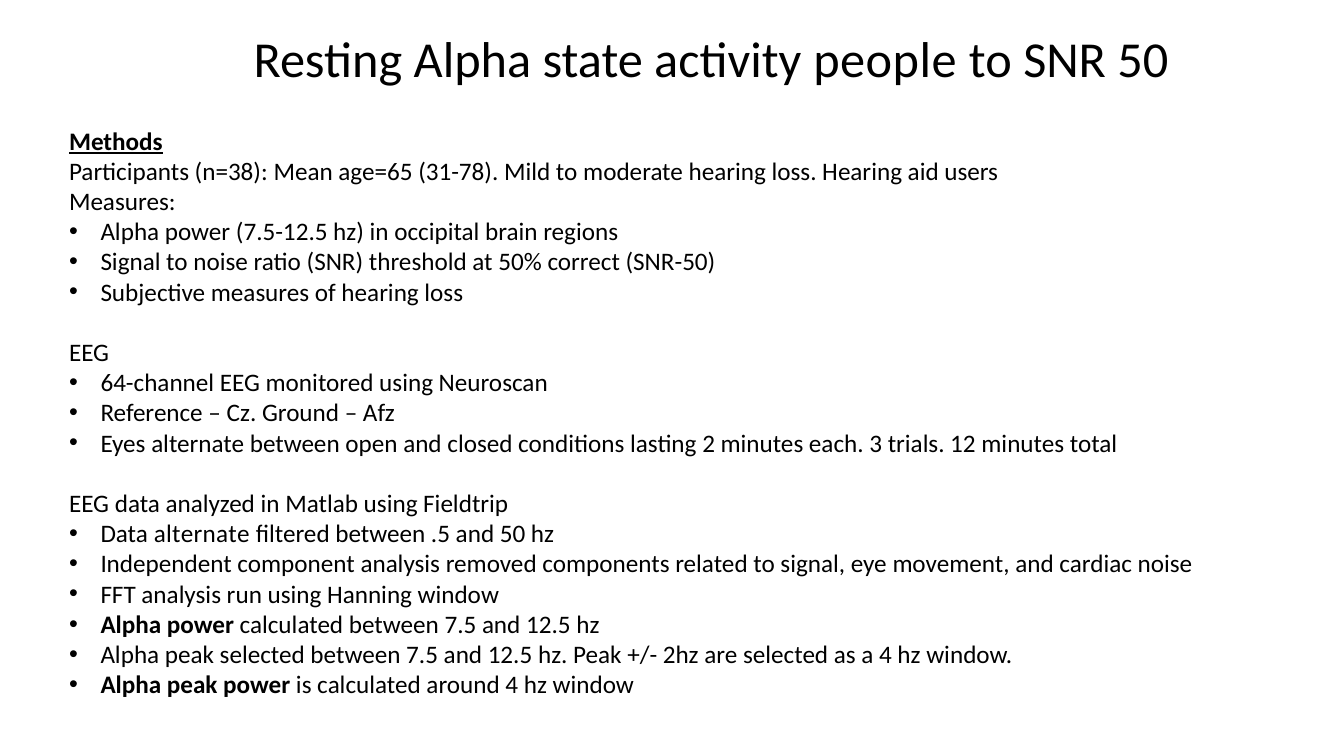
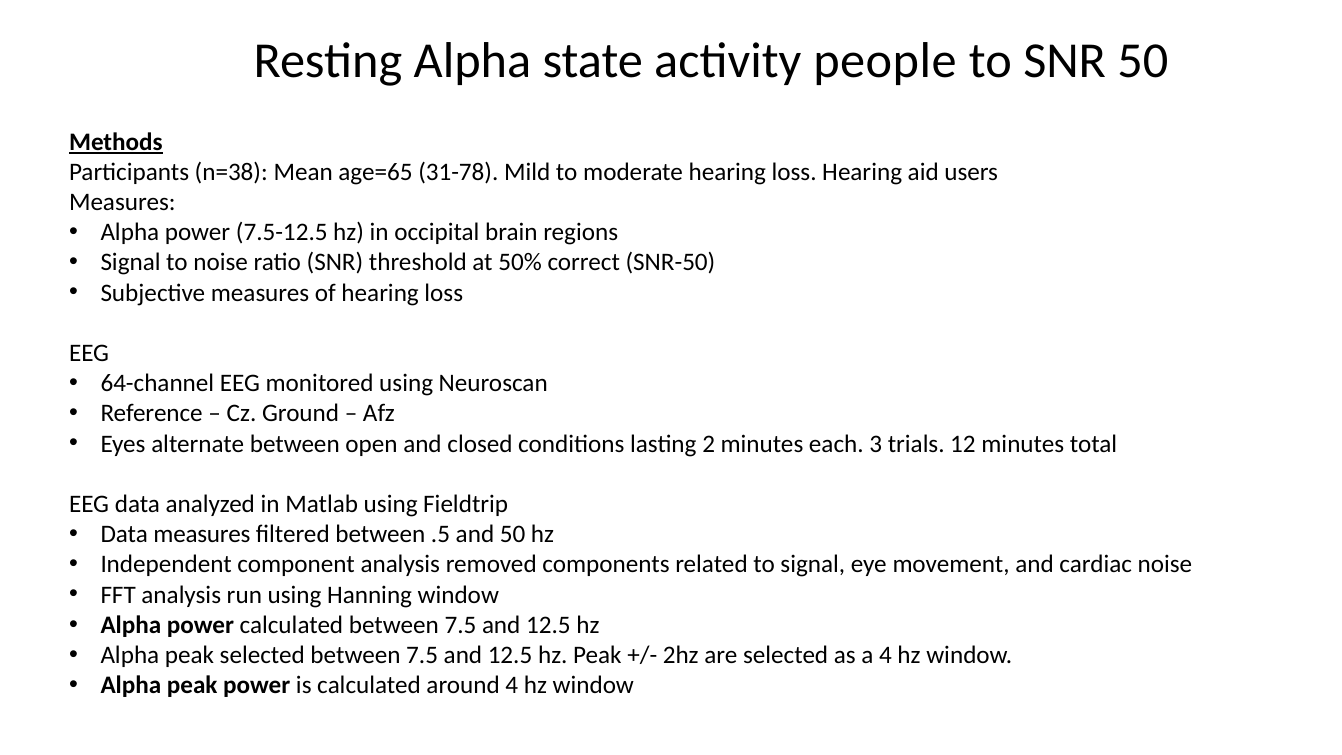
Data alternate: alternate -> measures
